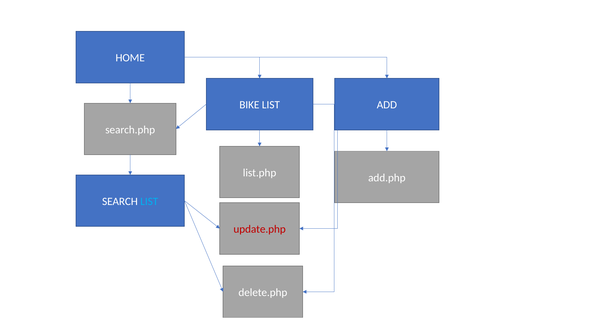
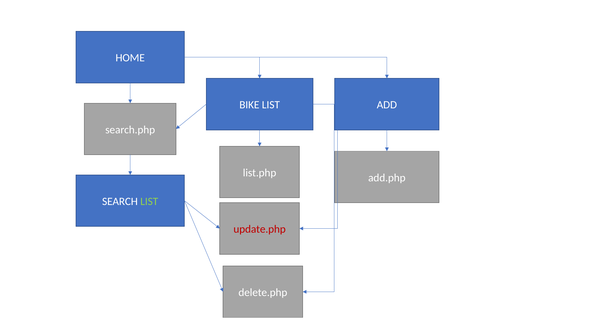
LIST at (149, 202) colour: light blue -> light green
